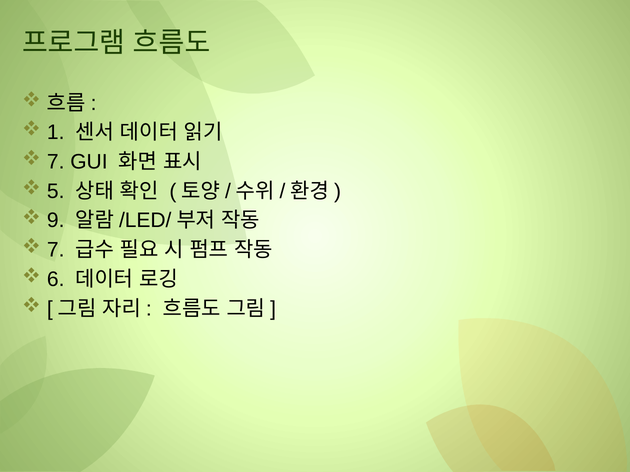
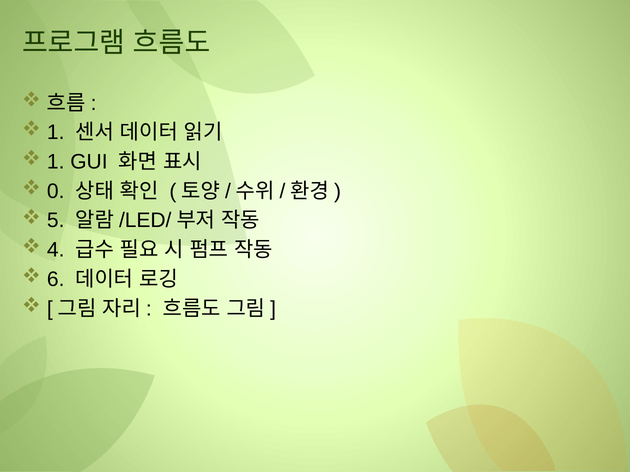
7 at (56, 162): 7 -> 1
5: 5 -> 0
9: 9 -> 5
7 at (56, 250): 7 -> 4
